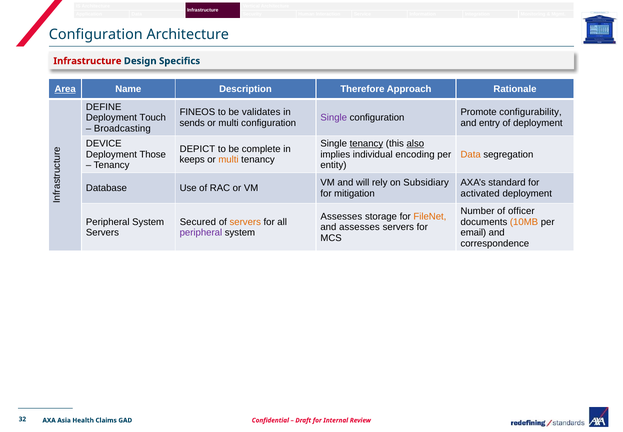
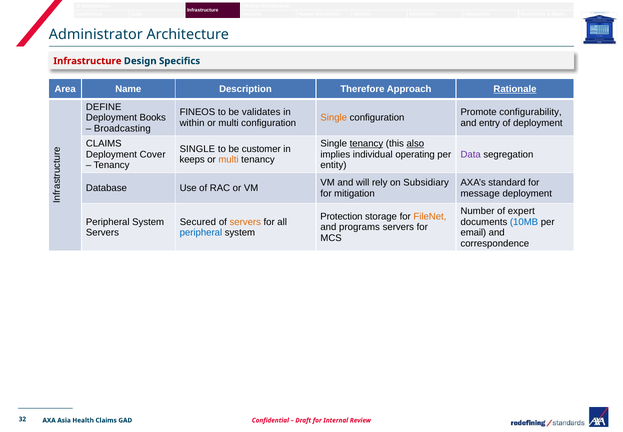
Configuration at (96, 34): Configuration -> Administrator
Area underline: present -> none
Rationale underline: none -> present
Touch: Touch -> Books
Single at (334, 117) colour: purple -> orange
sends: sends -> within
DEVICE at (104, 143): DEVICE -> CLAIMS
DEPICT at (197, 149): DEPICT -> SINGLE
complete: complete -> customer
Those: Those -> Cover
encoding: encoding -> operating
Data at (471, 154) colour: orange -> purple
activated: activated -> message
officer: officer -> expert
Assesses at (341, 216): Assesses -> Protection
10MB colour: orange -> blue
and assesses: assesses -> programs
peripheral at (201, 232) colour: purple -> blue
